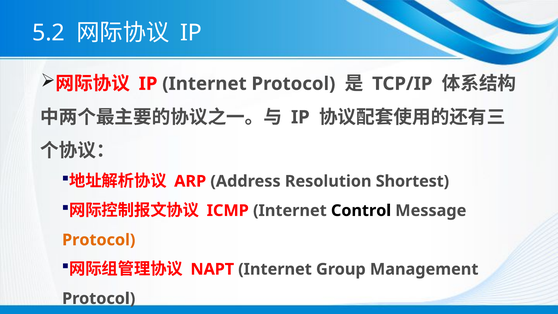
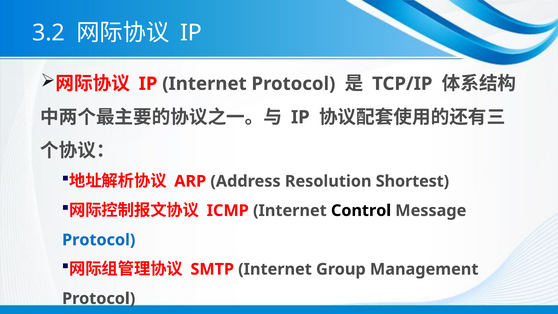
5.2: 5.2 -> 3.2
Protocol at (99, 240) colour: orange -> blue
NAPT: NAPT -> SMTP
